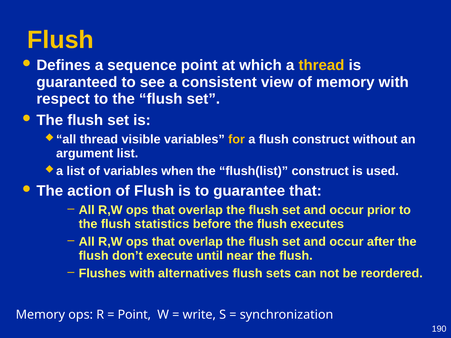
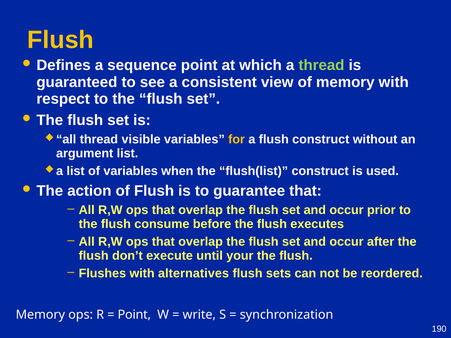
thread at (321, 65) colour: yellow -> light green
statistics: statistics -> consume
near: near -> your
